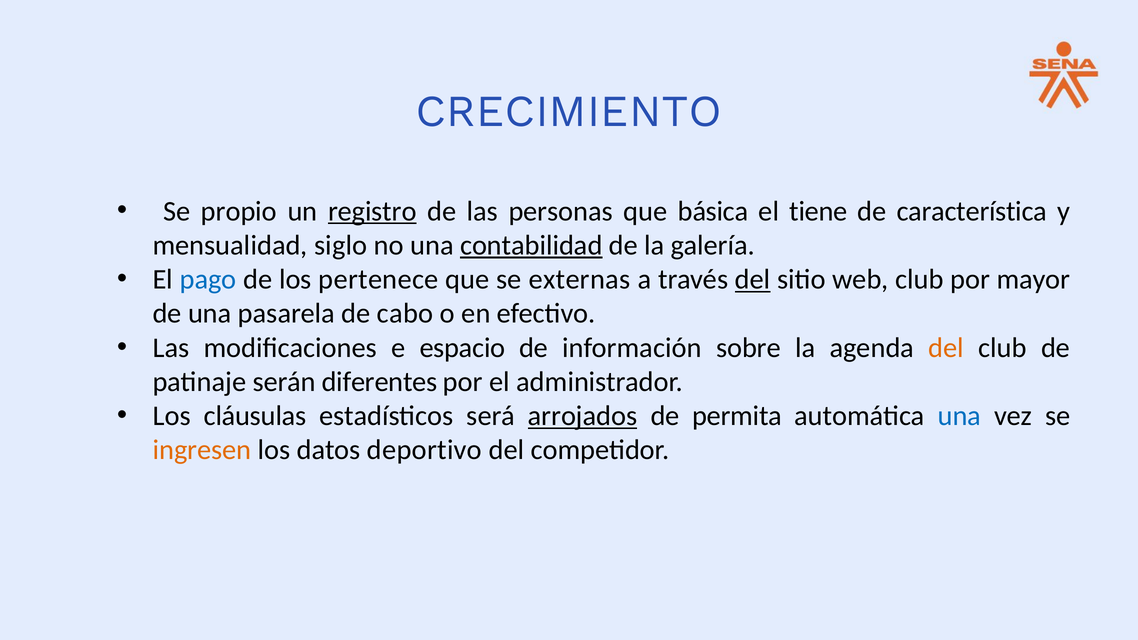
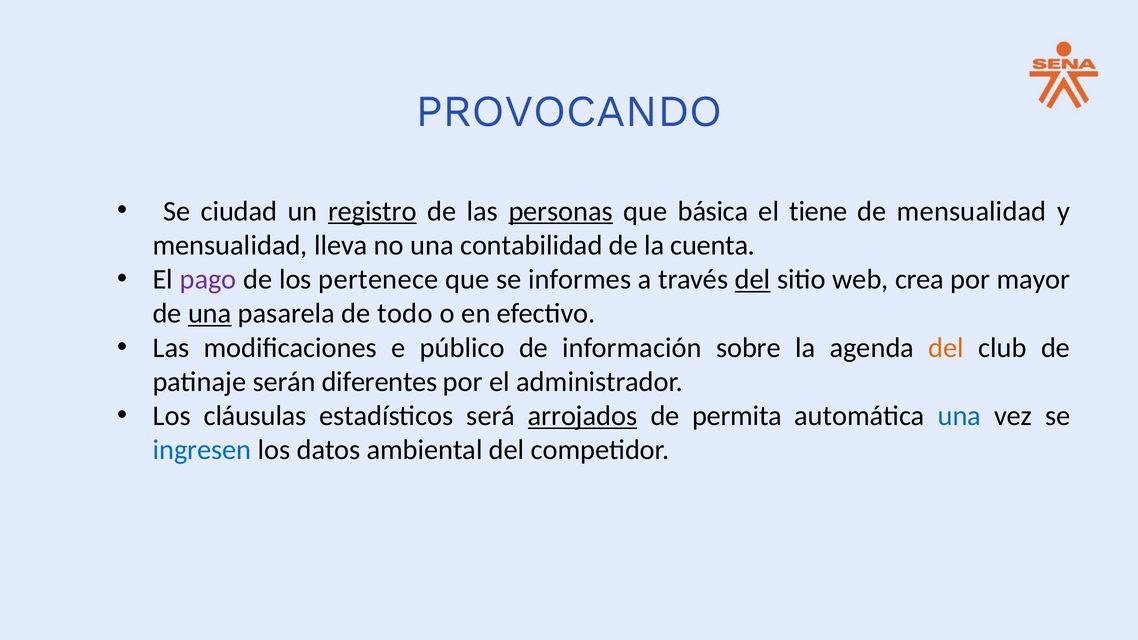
CRECIMIENTO: CRECIMIENTO -> PROVOCANDO
propio: propio -> ciudad
personas underline: none -> present
de característica: característica -> mensualidad
siglo: siglo -> lleva
contabilidad underline: present -> none
galería: galería -> cuenta
pago colour: blue -> purple
externas: externas -> informes
web club: club -> crea
una at (210, 314) underline: none -> present
cabo: cabo -> todo
espacio: espacio -> público
ingresen colour: orange -> blue
deportivo: deportivo -> ambiental
